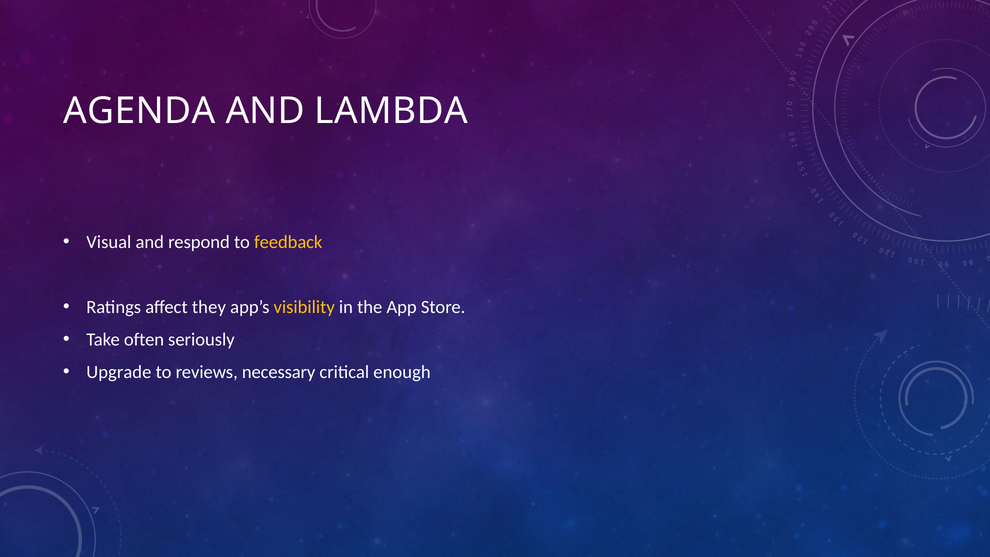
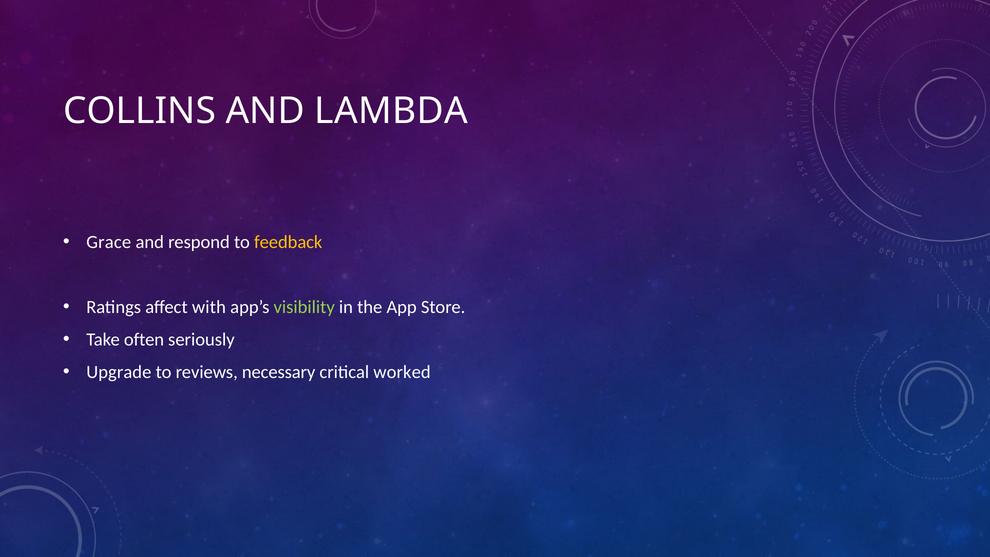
AGENDA: AGENDA -> COLLINS
Visual: Visual -> Grace
they: they -> with
visibility colour: yellow -> light green
enough: enough -> worked
